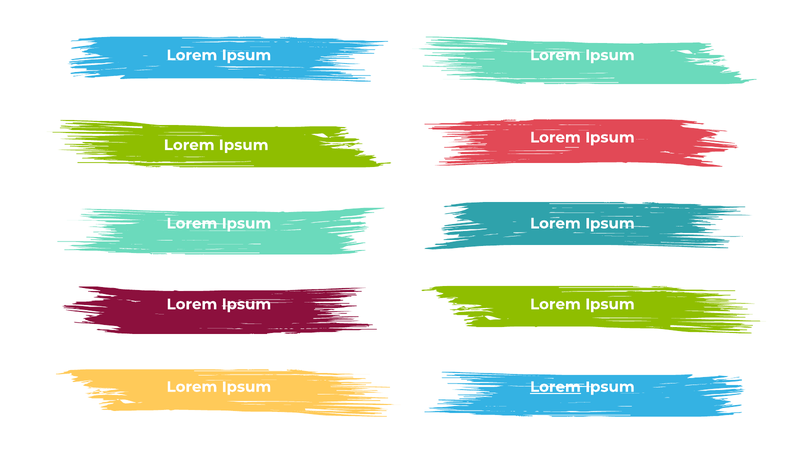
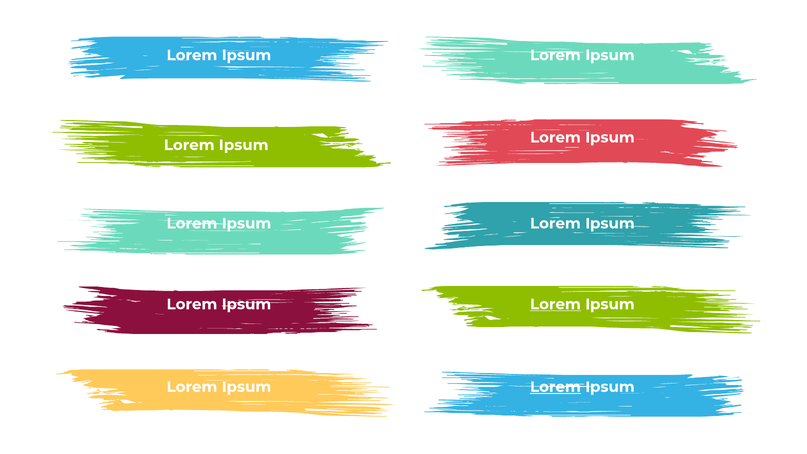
Lorem at (555, 304) underline: none -> present
